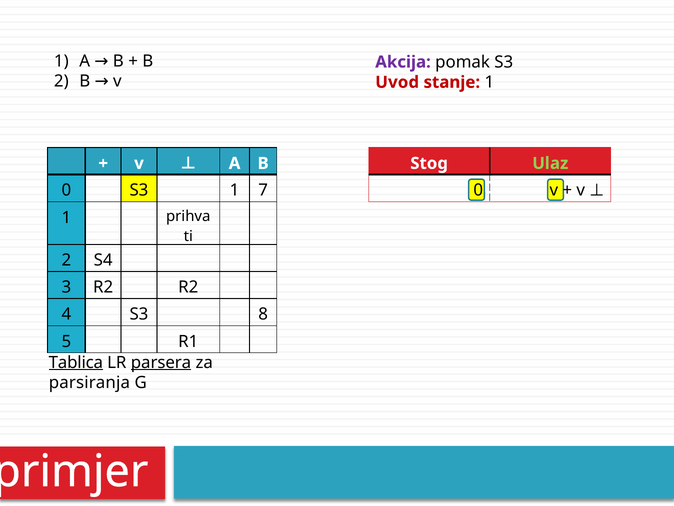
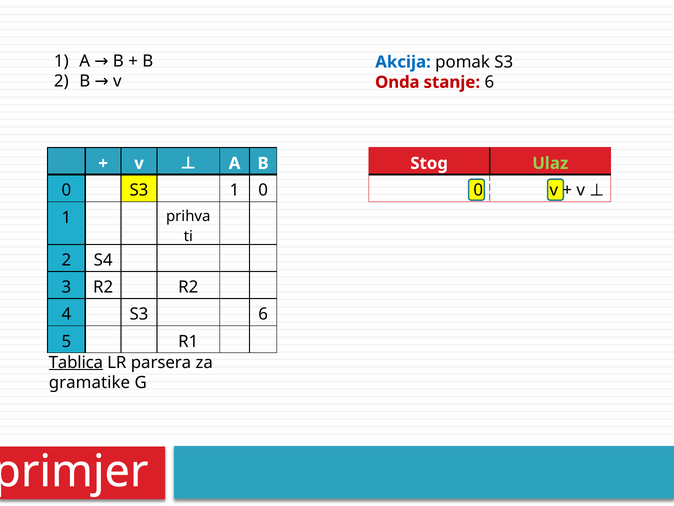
Akcija colour: purple -> blue
Uvod: Uvod -> Onda
stanje 1: 1 -> 6
1 7: 7 -> 0
S3 8: 8 -> 6
parsera underline: present -> none
parsiranja: parsiranja -> gramatike
